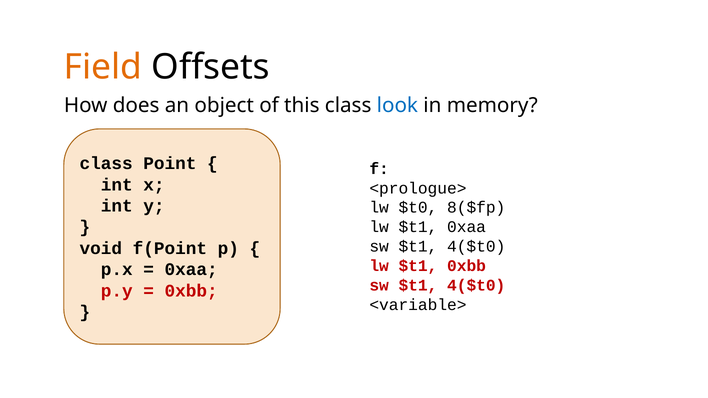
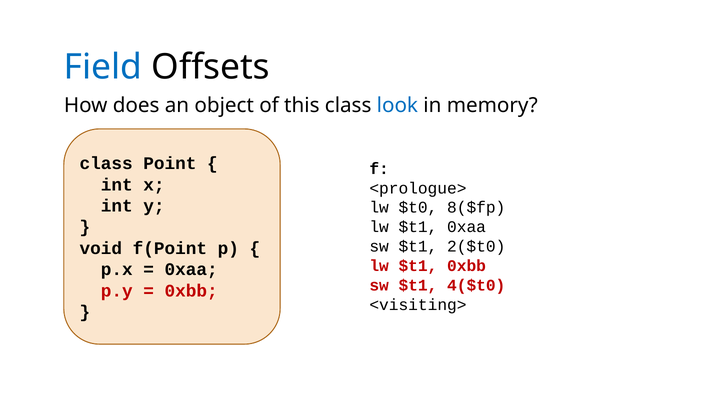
Field colour: orange -> blue
4($t0 at (476, 247): 4($t0 -> 2($t0
<variable>: <variable> -> <visiting>
